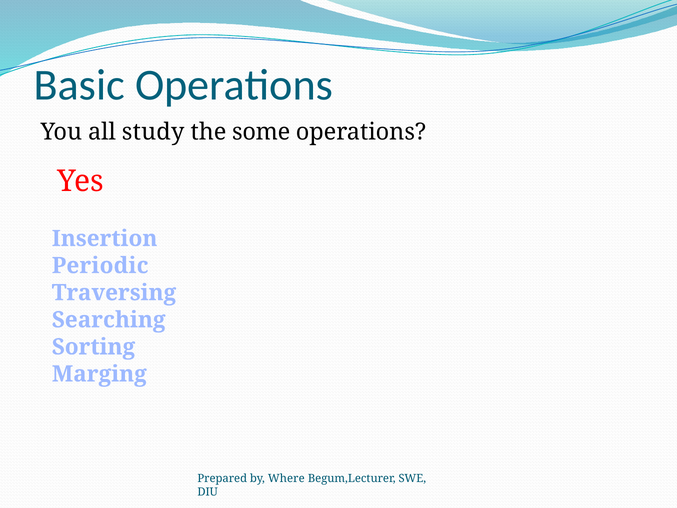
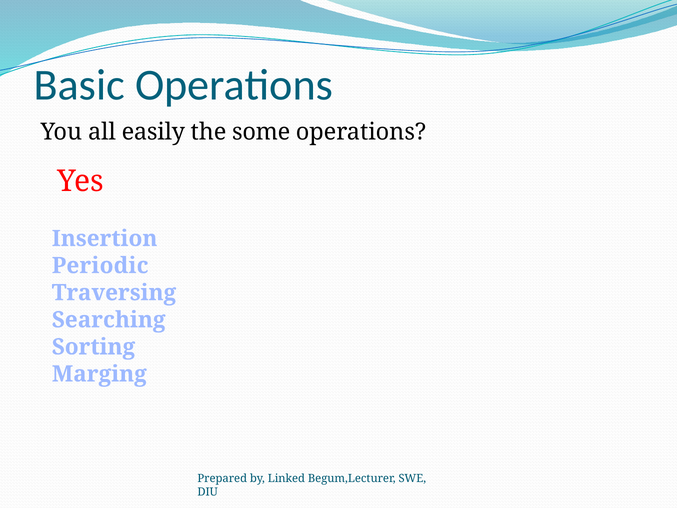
study: study -> easily
Where: Where -> Linked
